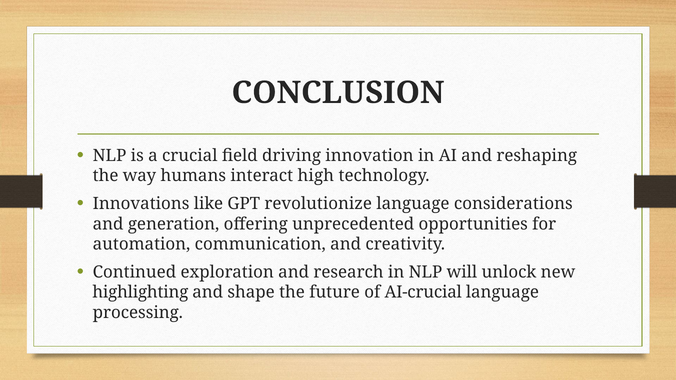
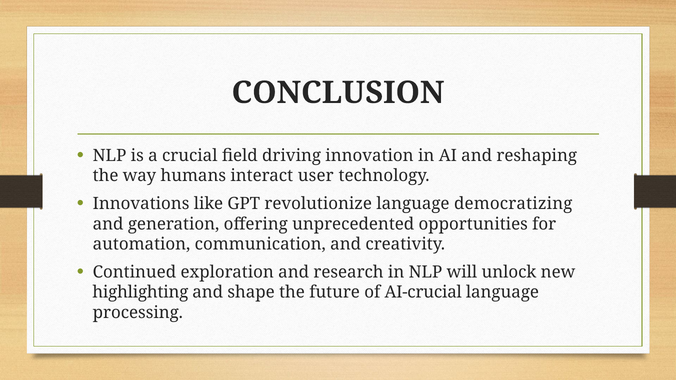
high: high -> user
considerations: considerations -> democratizing
